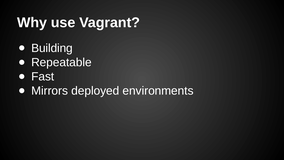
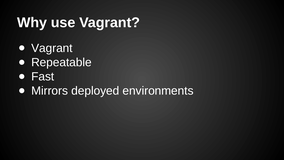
Building at (52, 48): Building -> Vagrant
